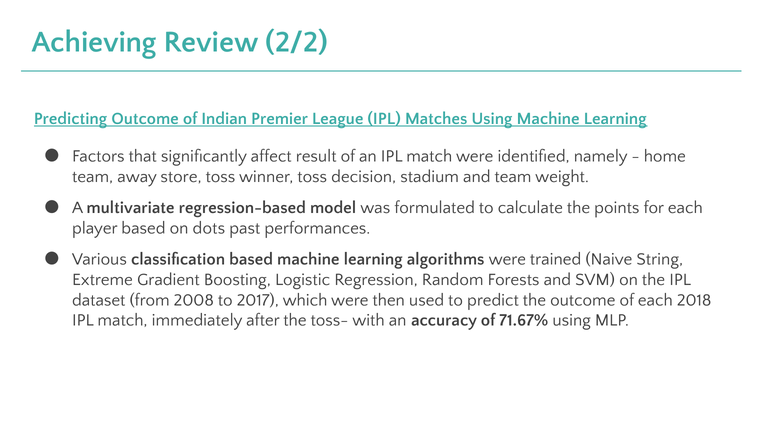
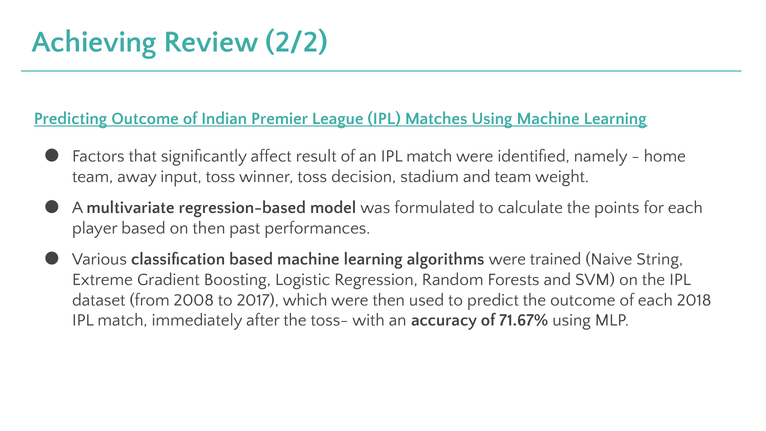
store: store -> input
on dots: dots -> then
